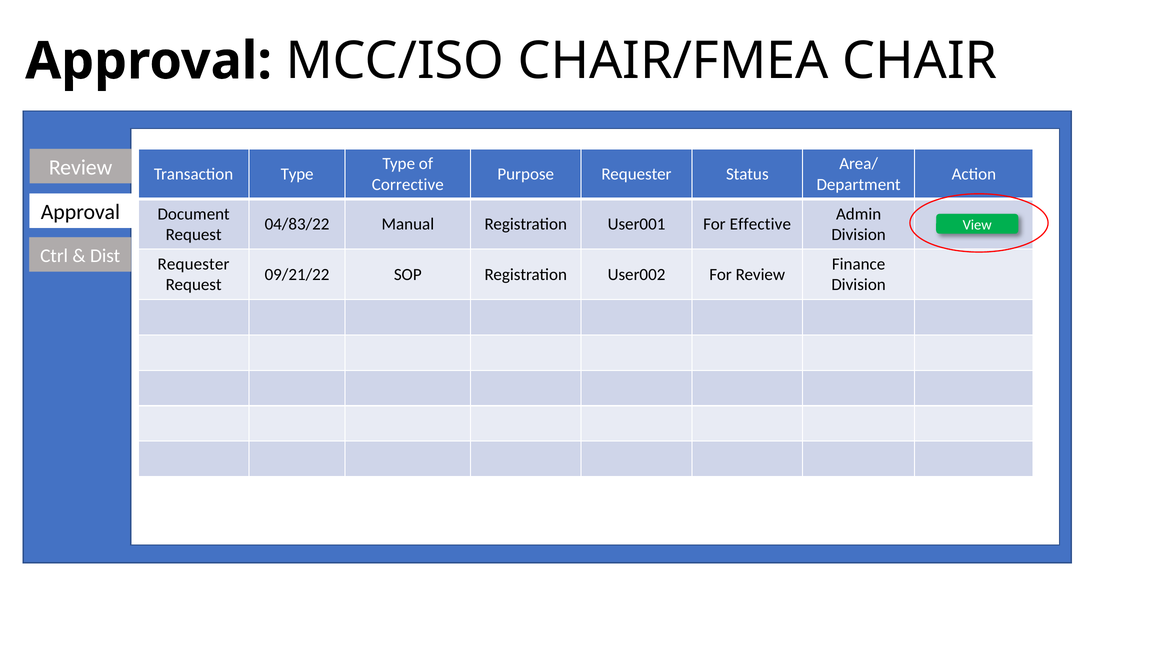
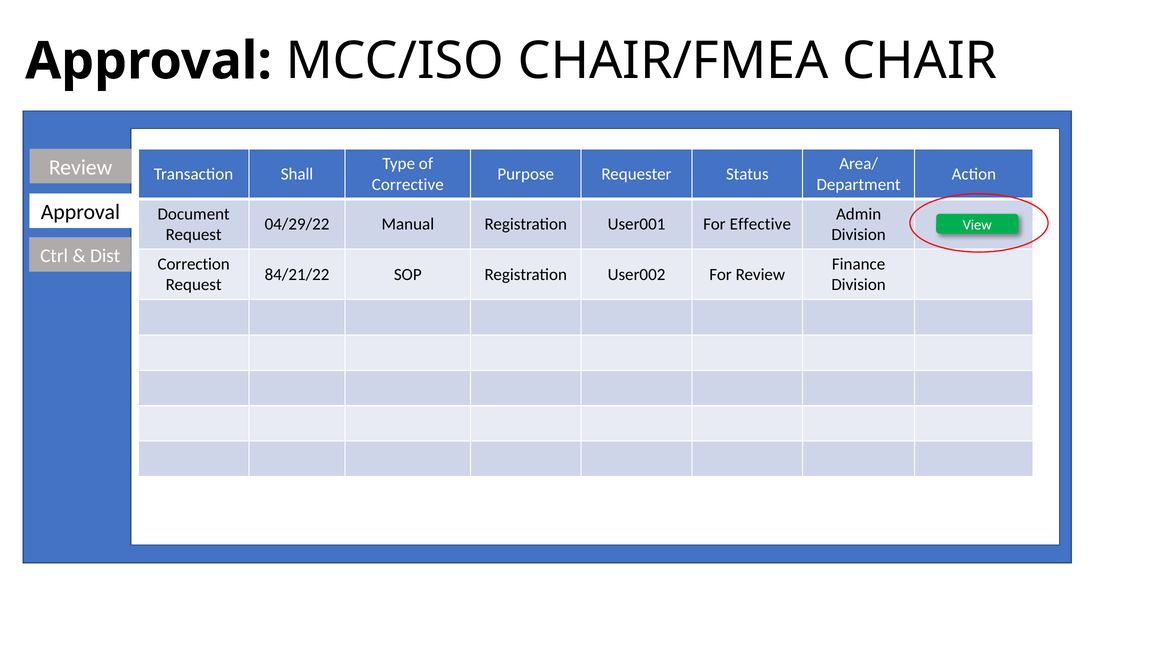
Transaction Type: Type -> Shall
04/83/22: 04/83/22 -> 04/29/22
Requester at (194, 264): Requester -> Correction
09/21/22: 09/21/22 -> 84/21/22
